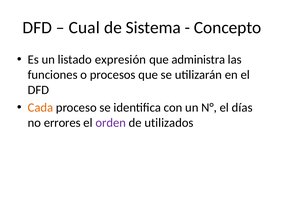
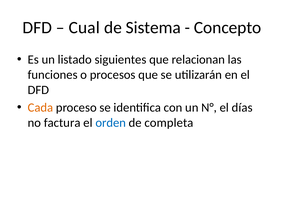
expresión: expresión -> siguientes
administra: administra -> relacionan
errores: errores -> factura
orden colour: purple -> blue
utilizados: utilizados -> completa
